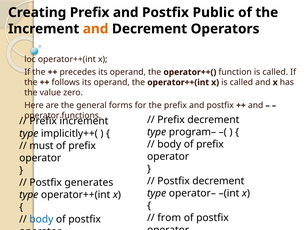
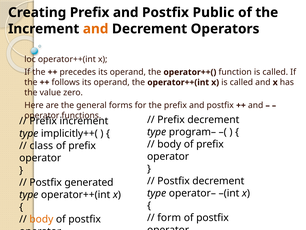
must: must -> class
generates: generates -> generated
from: from -> form
body at (41, 219) colour: blue -> orange
